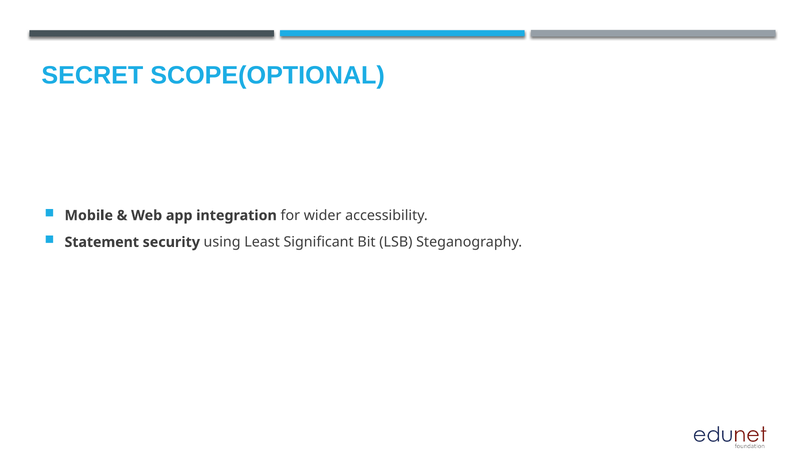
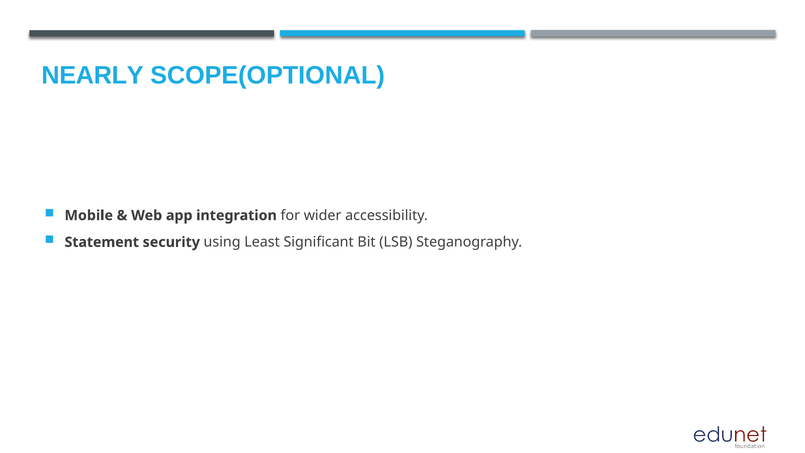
SECRET: SECRET -> NEARLY
